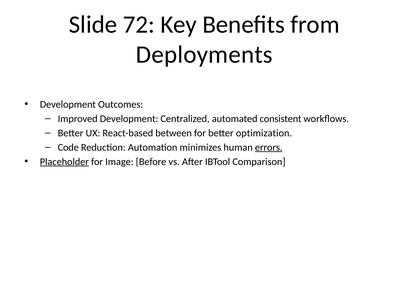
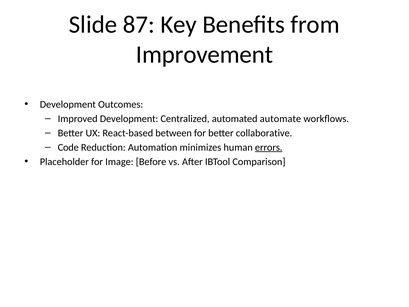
72: 72 -> 87
Deployments: Deployments -> Improvement
consistent: consistent -> automate
optimization: optimization -> collaborative
Placeholder underline: present -> none
